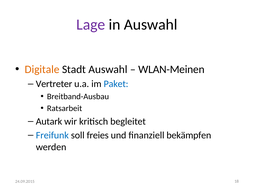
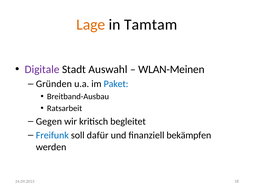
Lage colour: purple -> orange
in Auswahl: Auswahl -> Tamtam
Digitale colour: orange -> purple
Vertreter: Vertreter -> Gründen
Autark: Autark -> Gegen
freies: freies -> dafür
